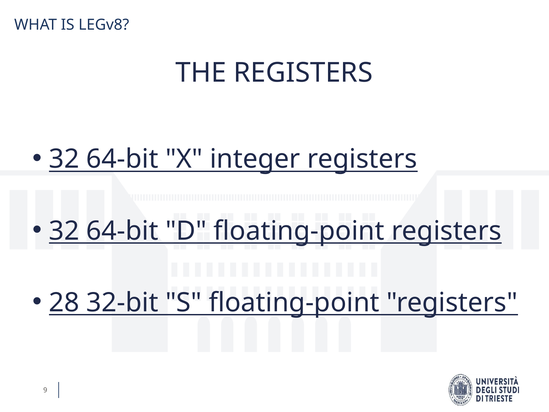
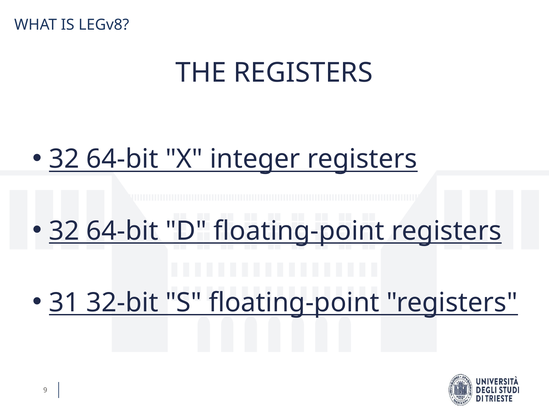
28: 28 -> 31
